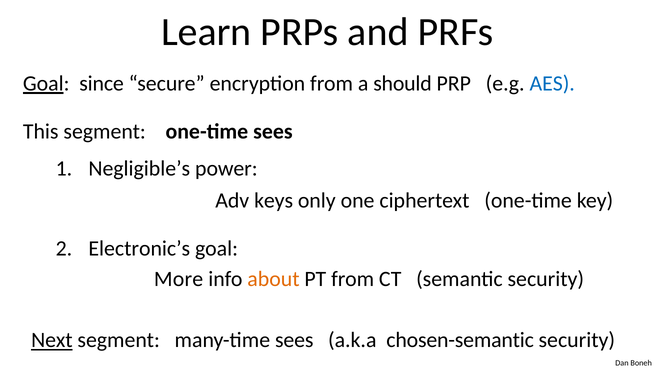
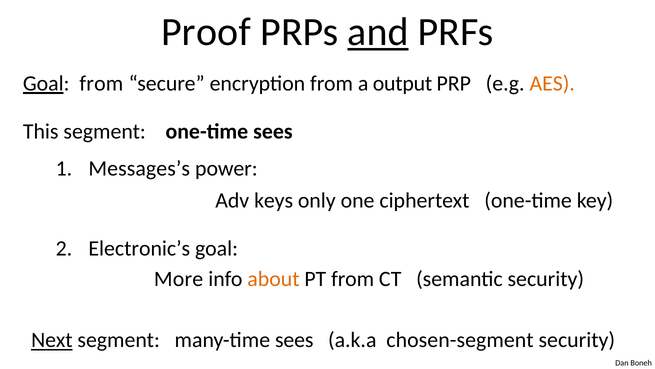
Learn: Learn -> Proof
and underline: none -> present
Goal since: since -> from
should: should -> output
AES colour: blue -> orange
Negligible’s: Negligible’s -> Messages’s
chosen-semantic: chosen-semantic -> chosen-segment
